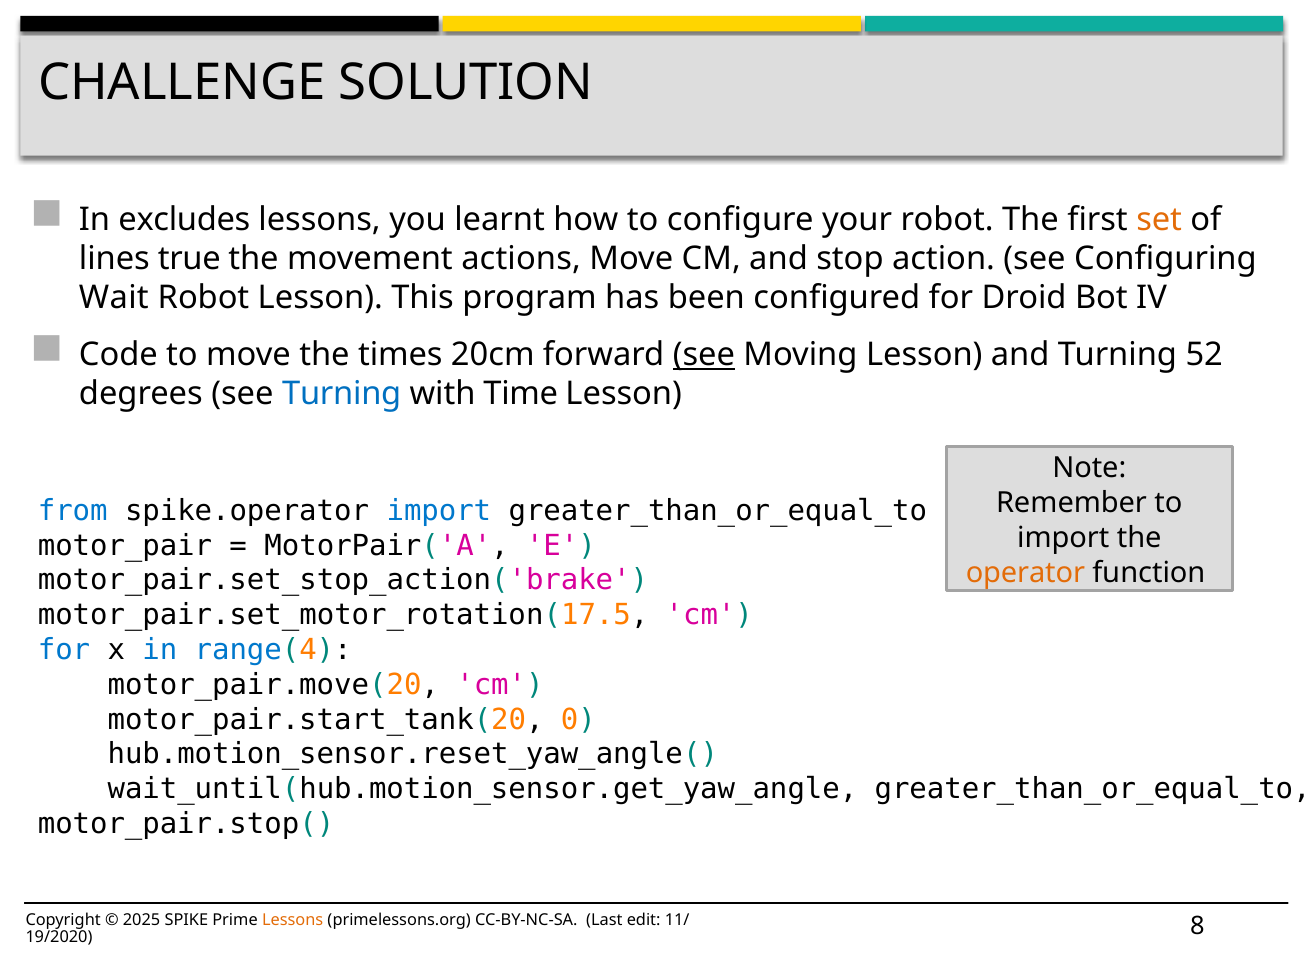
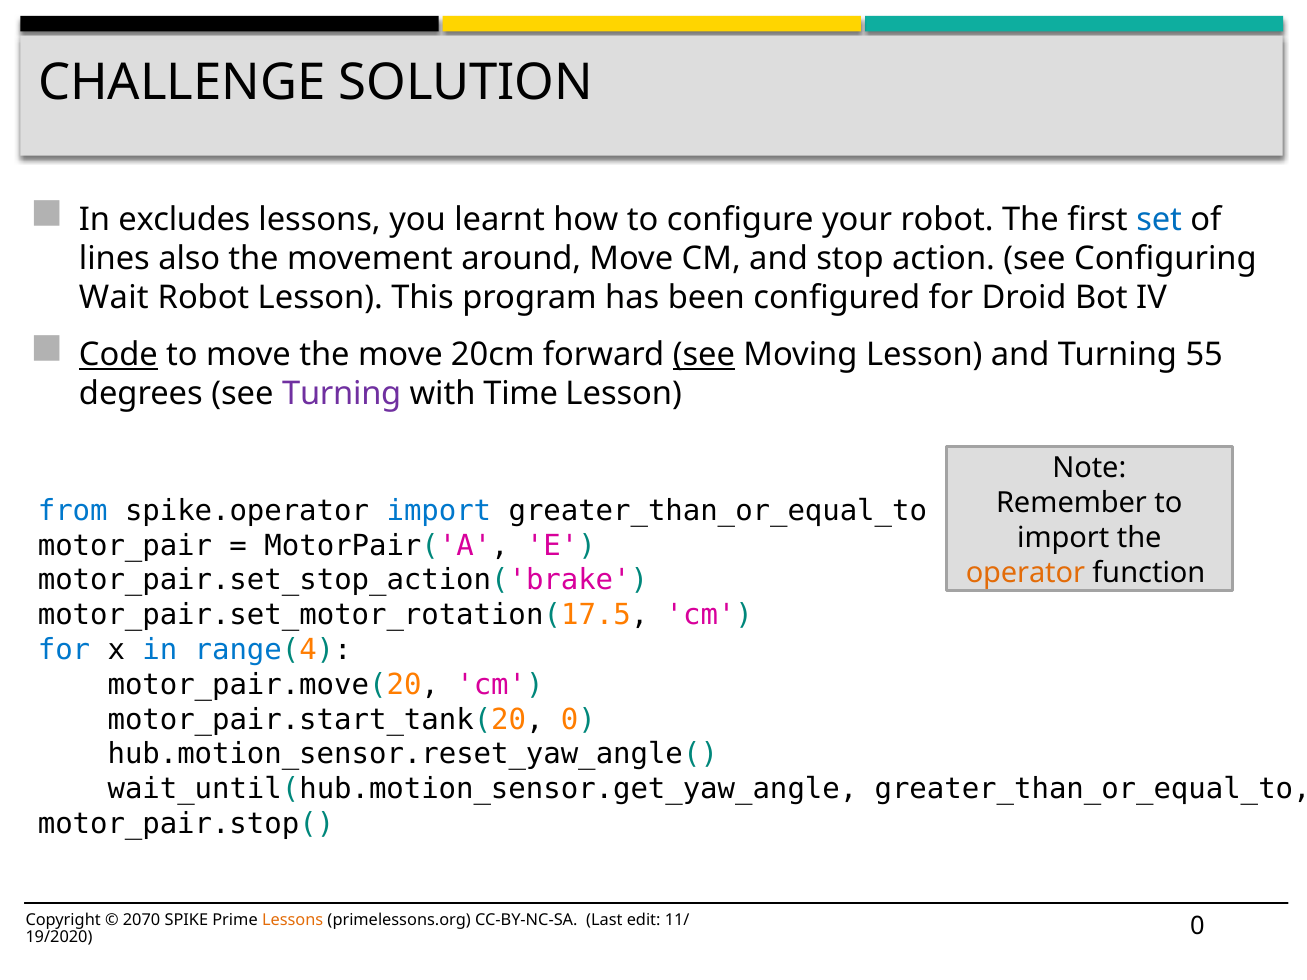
set colour: orange -> blue
true: true -> also
actions: actions -> around
Code underline: none -> present
the times: times -> move
52: 52 -> 55
Turning at (342, 394) colour: blue -> purple
2025: 2025 -> 2070
8 at (1197, 926): 8 -> 0
